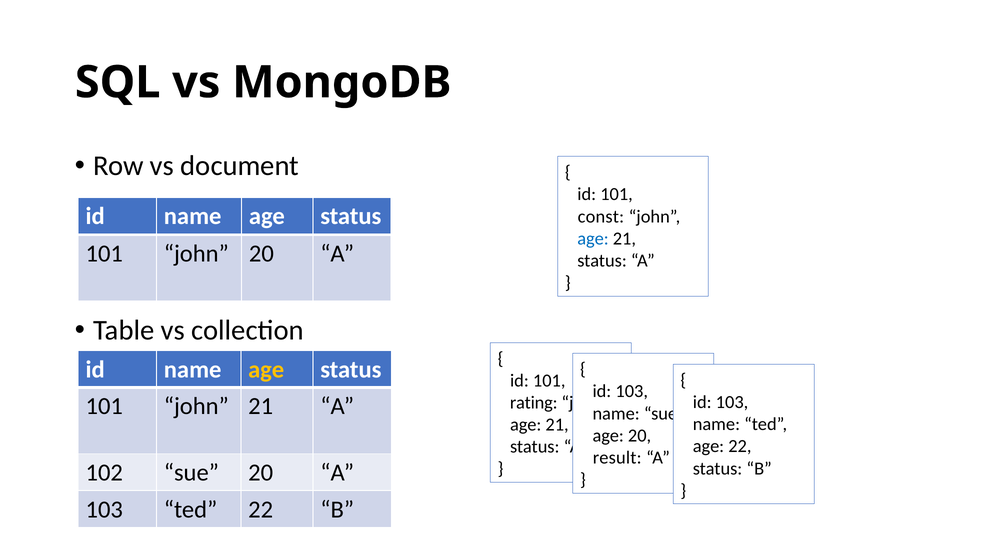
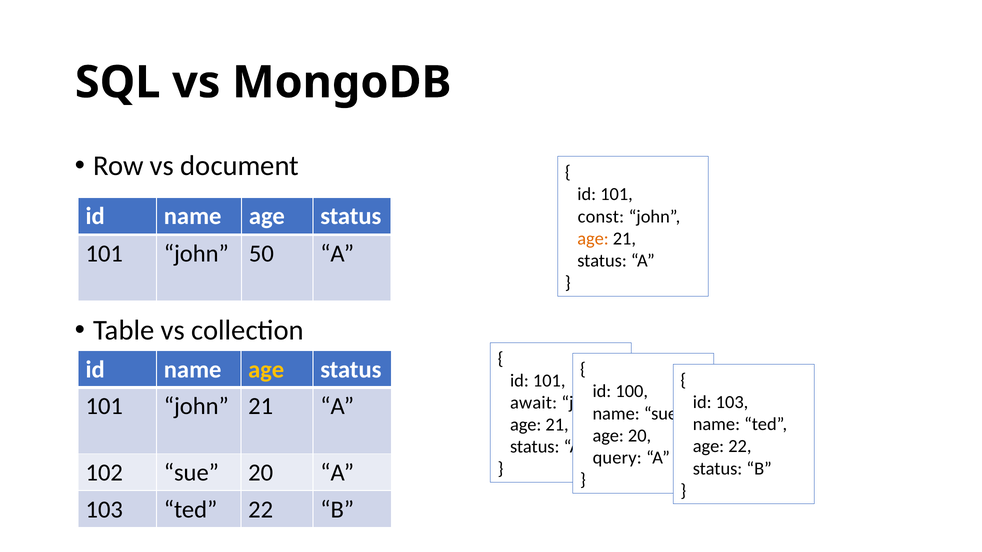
age at (593, 239) colour: blue -> orange
john 20: 20 -> 50
103 at (632, 392): 103 -> 100
rating: rating -> await
result: result -> query
